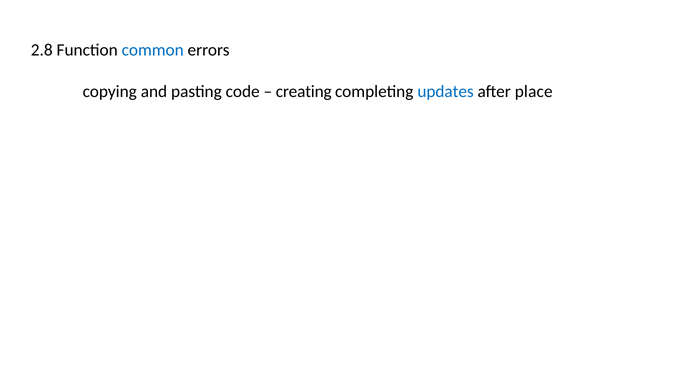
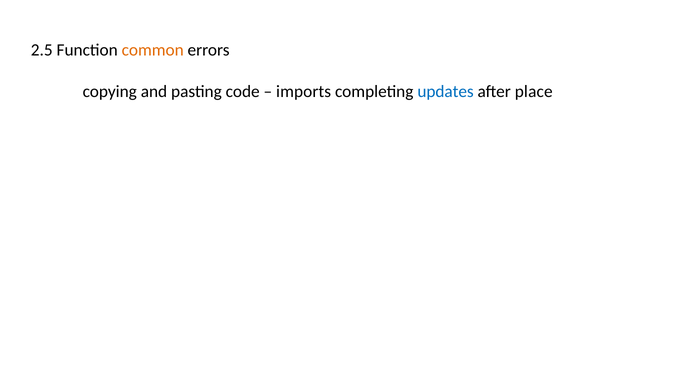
2.8: 2.8 -> 2.5
common colour: blue -> orange
creating: creating -> imports
